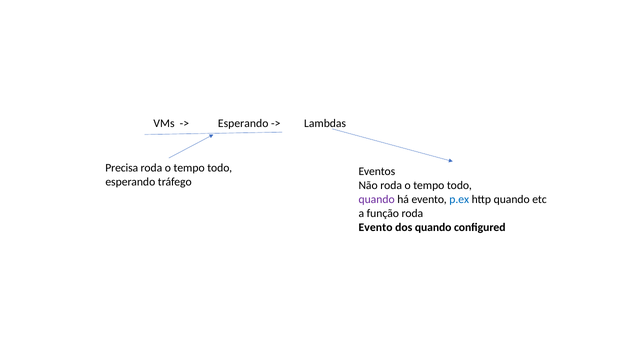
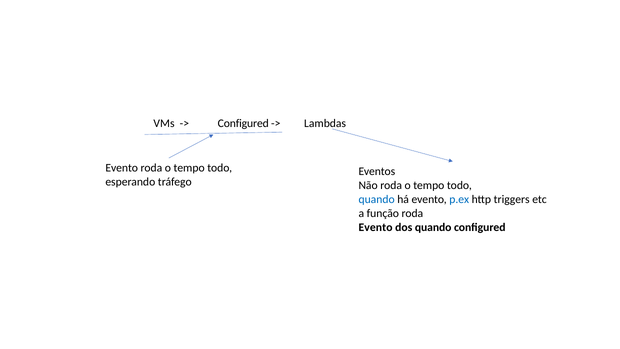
Esperando at (243, 123): Esperando -> Configured
Precisa at (122, 168): Precisa -> Evento
quando at (377, 199) colour: purple -> blue
http quando: quando -> triggers
